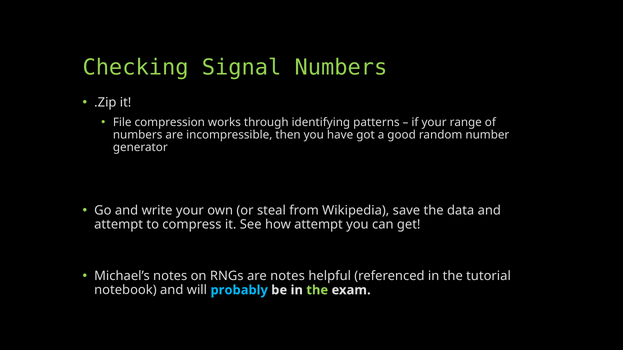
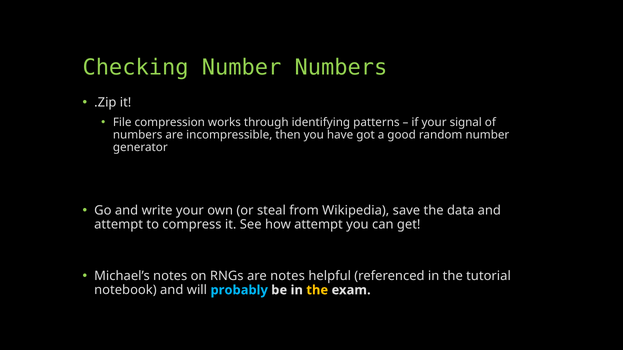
Checking Signal: Signal -> Number
range: range -> signal
the at (317, 290) colour: light green -> yellow
